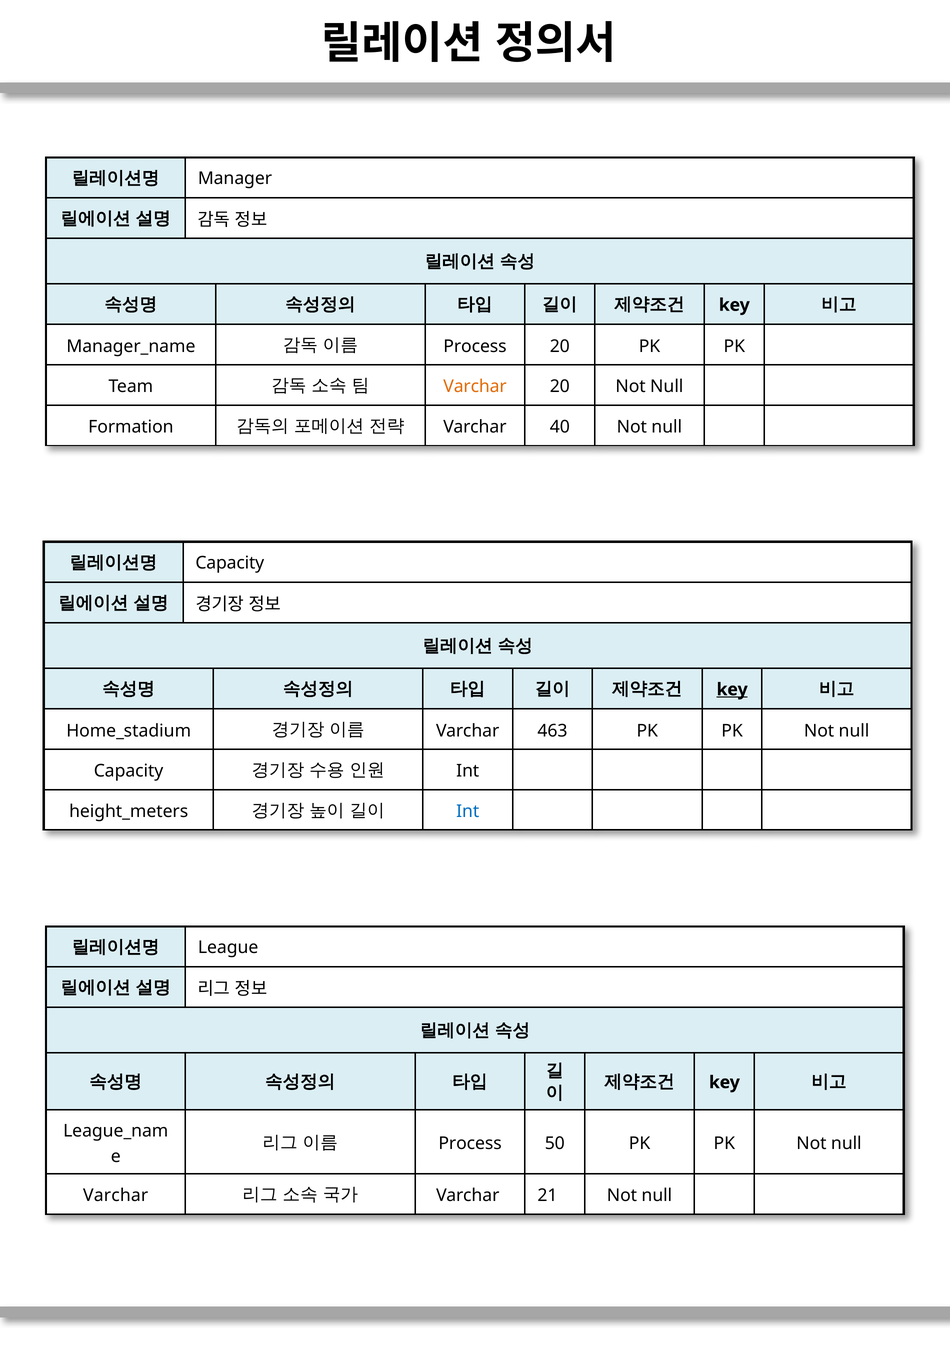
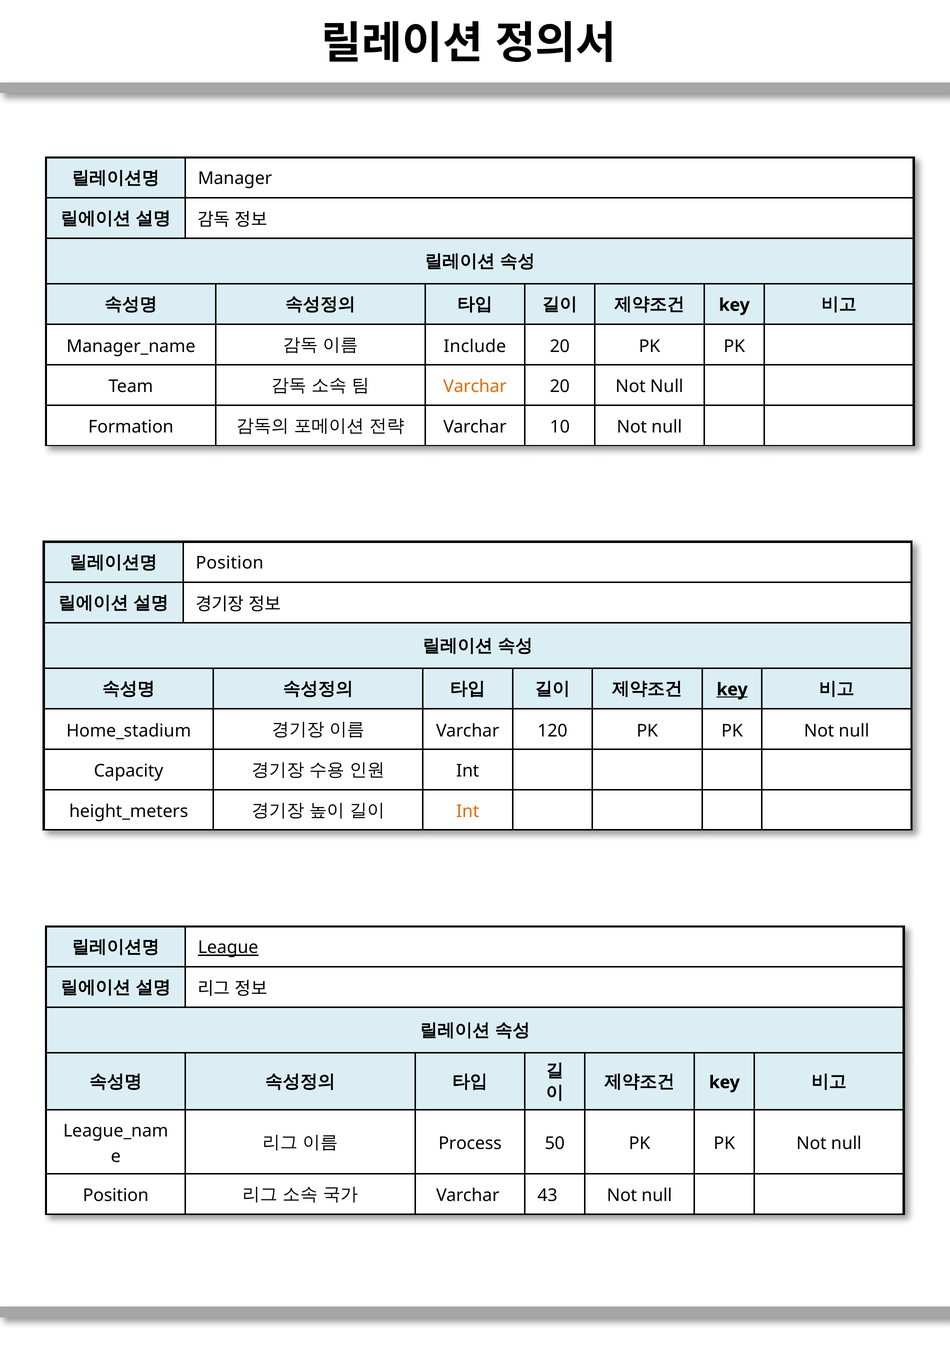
Process at (475, 346): Process -> Include
40: 40 -> 10
Capacity at (230, 563): Capacity -> Position
463: 463 -> 120
Int at (468, 812) colour: blue -> orange
League underline: none -> present
Varchar at (116, 1196): Varchar -> Position
21: 21 -> 43
